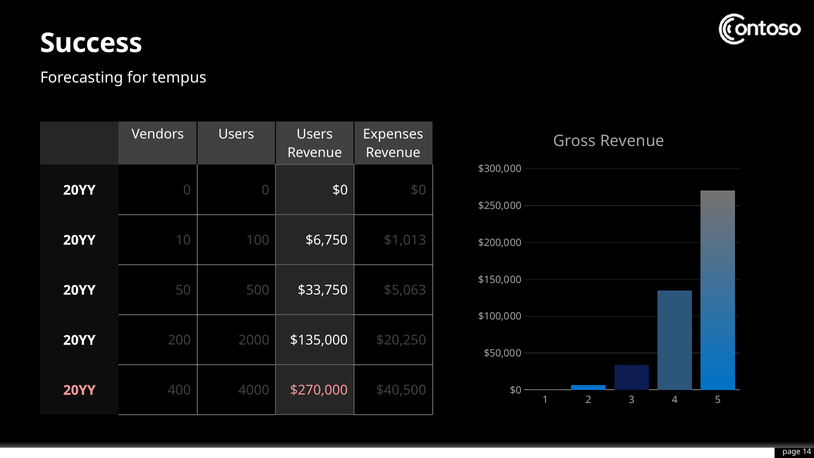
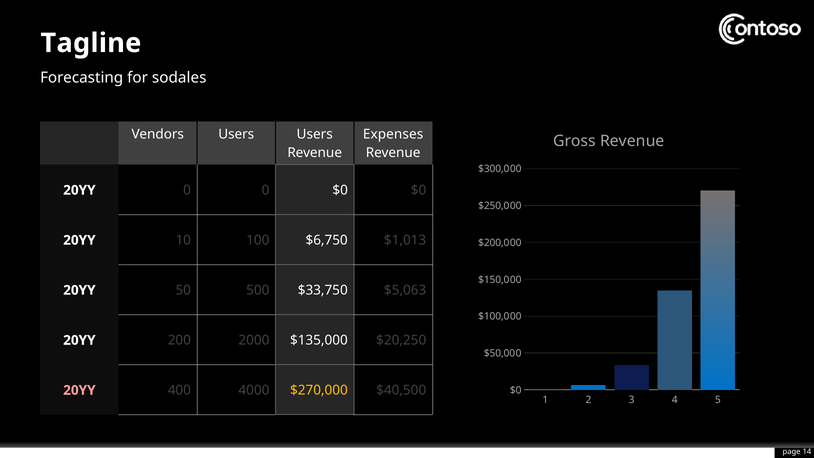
Success: Success -> Tagline
tempus: tempus -> sodales
$270,000 colour: pink -> yellow
